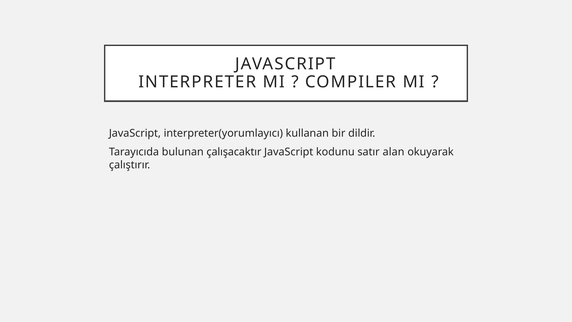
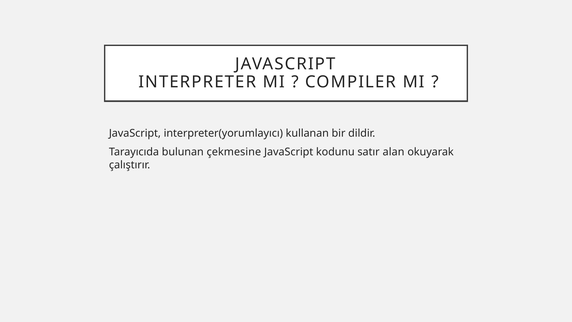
çalışacaktır: çalışacaktır -> çekmesine
